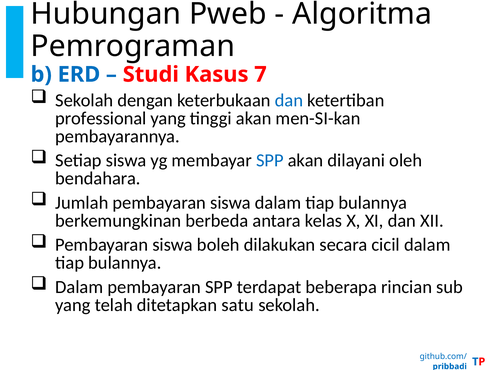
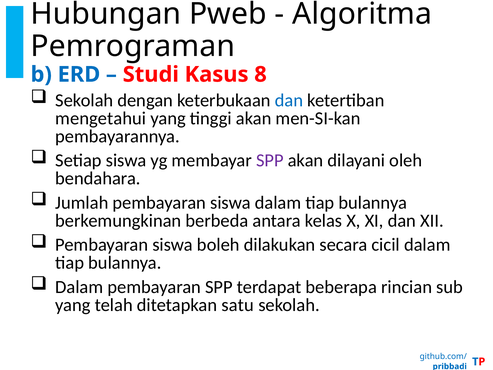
7: 7 -> 8
professional: professional -> mengetahui
SPP at (270, 160) colour: blue -> purple
